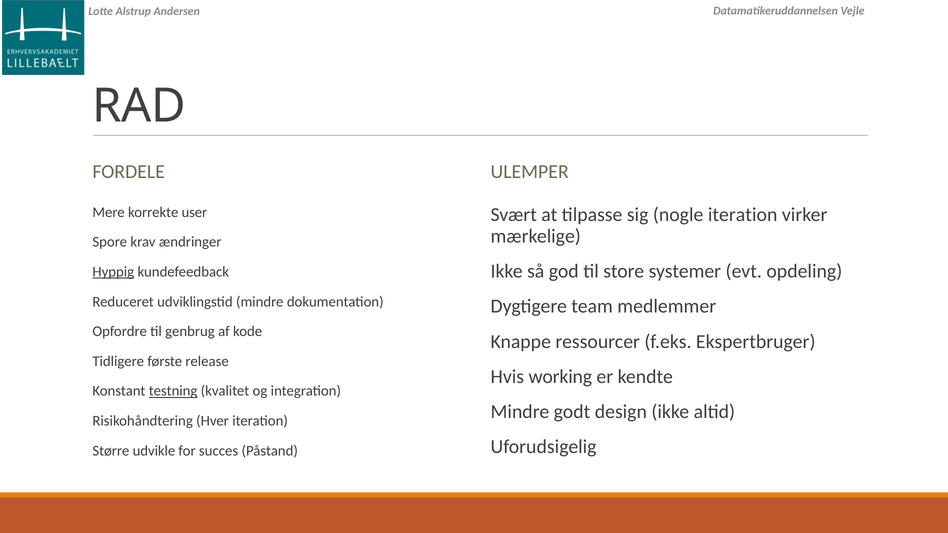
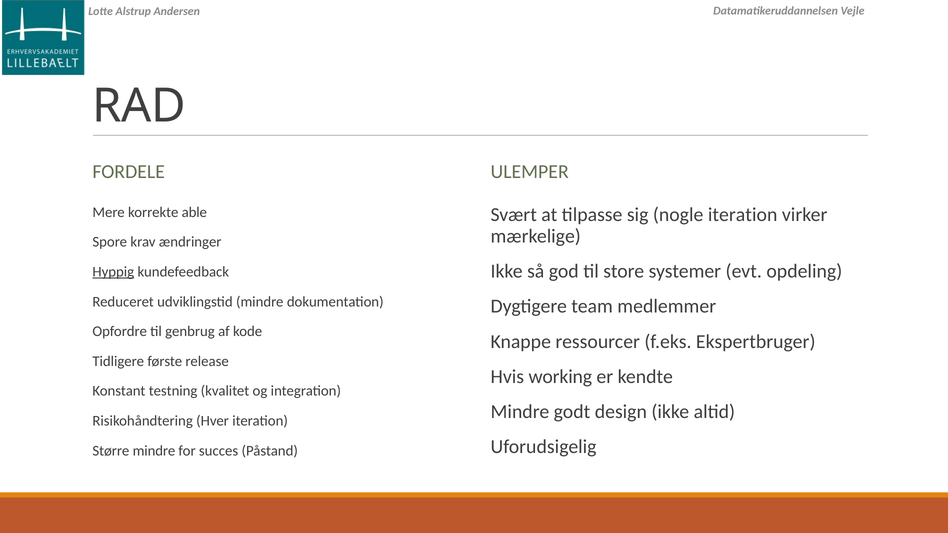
user: user -> able
testning underline: present -> none
Større udvikle: udvikle -> mindre
